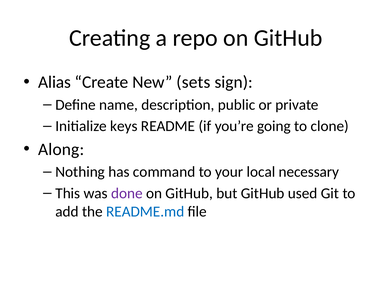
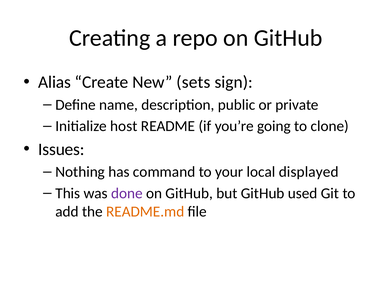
keys: keys -> host
Along: Along -> Issues
necessary: necessary -> displayed
README.md colour: blue -> orange
